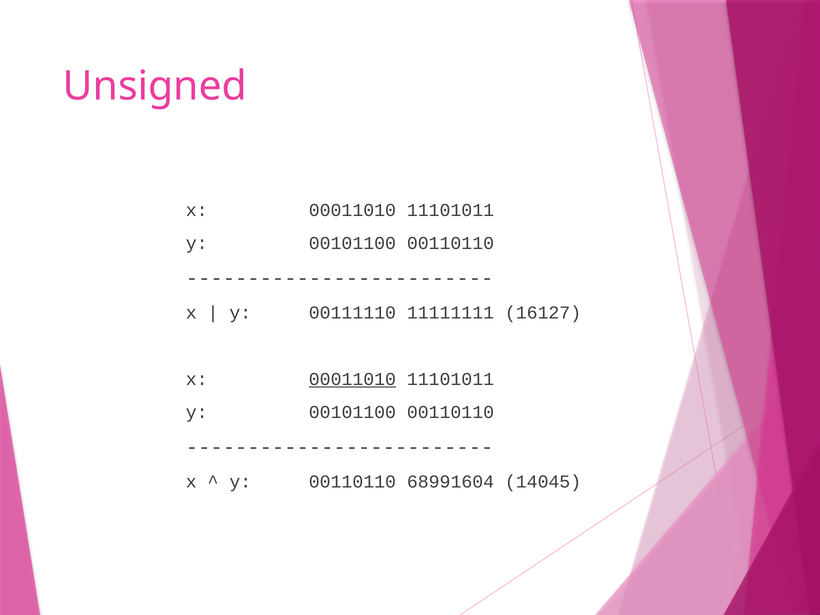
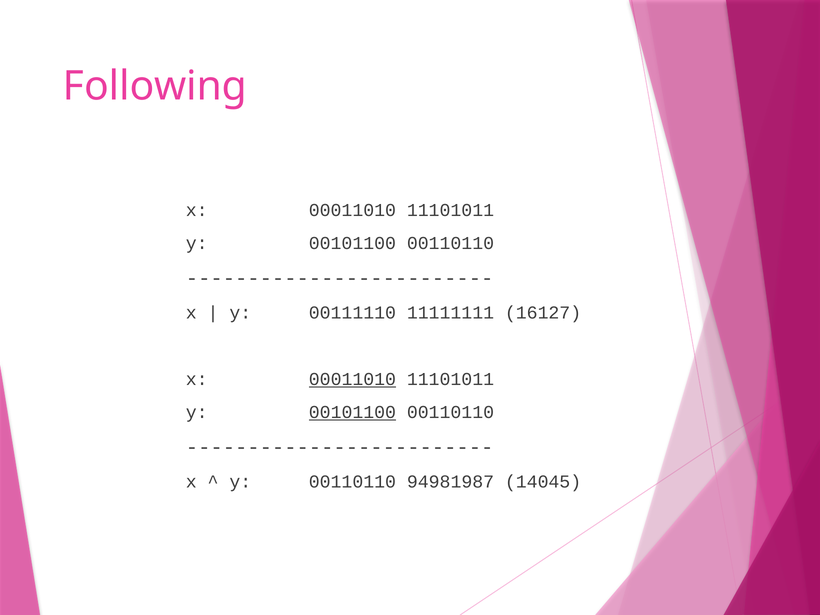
Unsigned: Unsigned -> Following
00101100 at (352, 412) underline: none -> present
68991604: 68991604 -> 94981987
